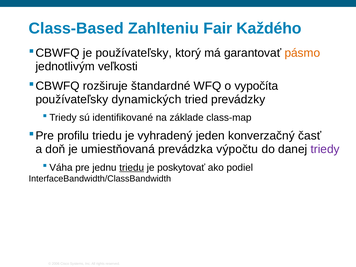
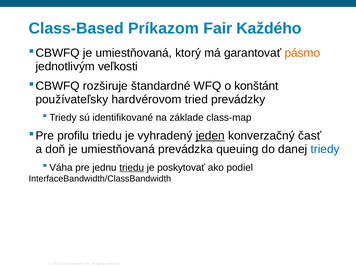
Zahlteniu: Zahlteniu -> Príkazom
používateľsky at (134, 53): používateľsky -> umiestňovaná
vypočíta: vypočíta -> konštánt
dynamických: dynamických -> hardvérovom
jeden underline: none -> present
výpočtu: výpočtu -> queuing
triedy colour: purple -> blue
